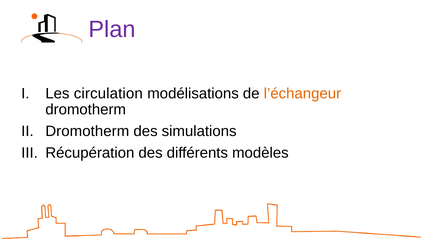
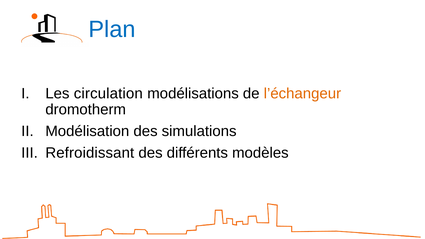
Plan colour: purple -> blue
Dromotherm at (87, 131): Dromotherm -> Modélisation
Récupération: Récupération -> Refroidissant
